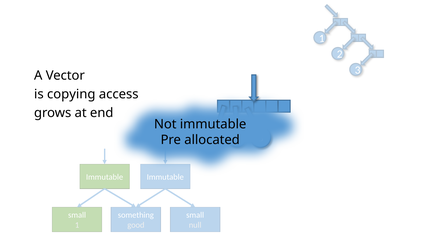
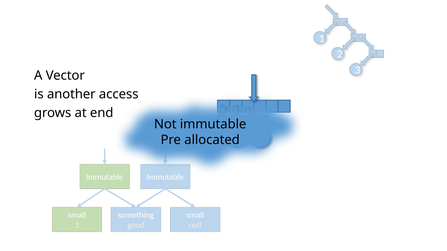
copying: copying -> another
